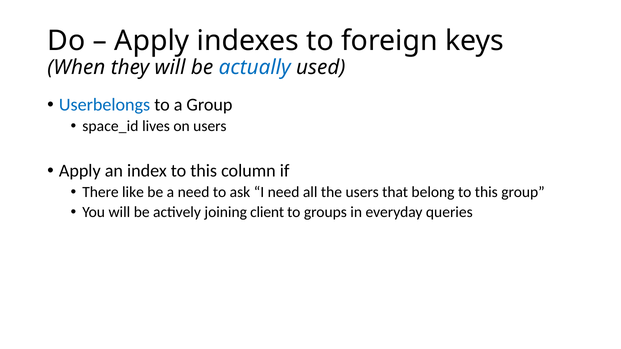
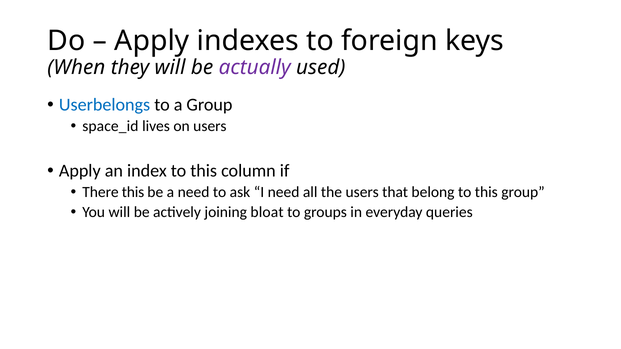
actually colour: blue -> purple
There like: like -> this
client: client -> bloat
